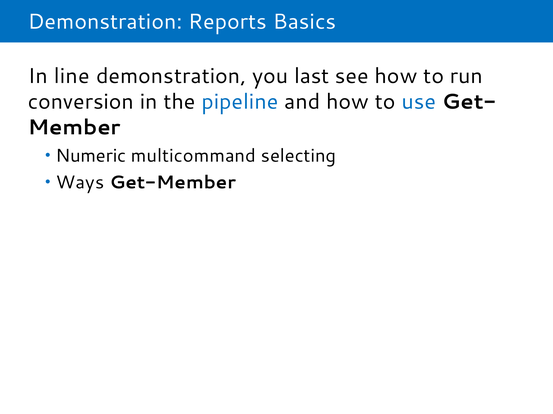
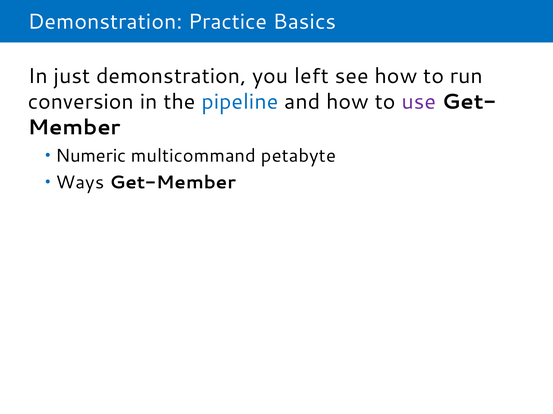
Reports: Reports -> Practice
line: line -> just
last: last -> left
use colour: blue -> purple
selecting: selecting -> petabyte
